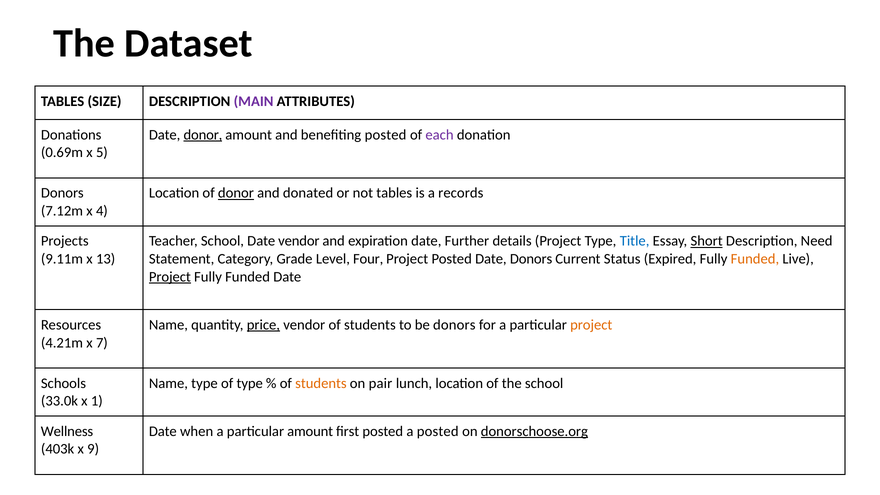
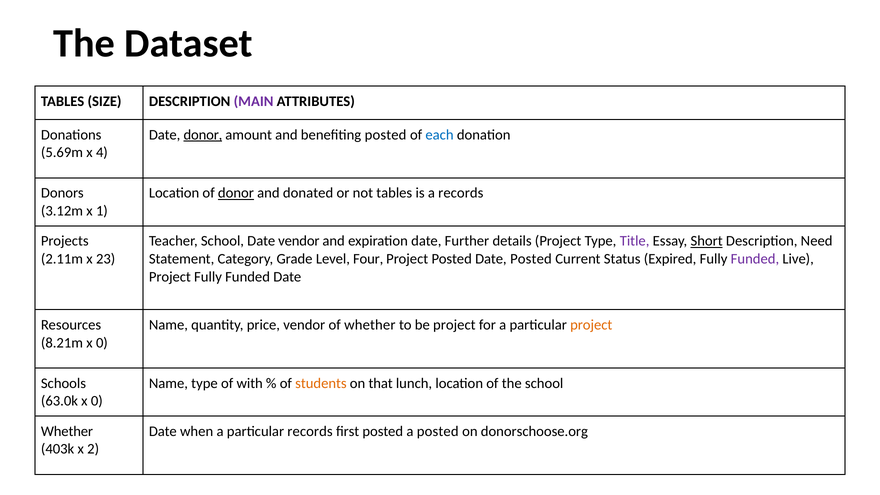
each colour: purple -> blue
0.69m: 0.69m -> 5.69m
5: 5 -> 4
7.12m: 7.12m -> 3.12m
4: 4 -> 1
Title colour: blue -> purple
9.11m: 9.11m -> 2.11m
13: 13 -> 23
Date Donors: Donors -> Posted
Funded at (755, 259) colour: orange -> purple
Project at (170, 277) underline: present -> none
price underline: present -> none
vendor of students: students -> whether
be donors: donors -> project
4.21m: 4.21m -> 8.21m
7 at (102, 343): 7 -> 0
of type: type -> with
pair: pair -> that
33.0k: 33.0k -> 63.0k
1 at (97, 401): 1 -> 0
Wellness at (67, 431): Wellness -> Whether
particular amount: amount -> records
donorschoose.org underline: present -> none
9: 9 -> 2
